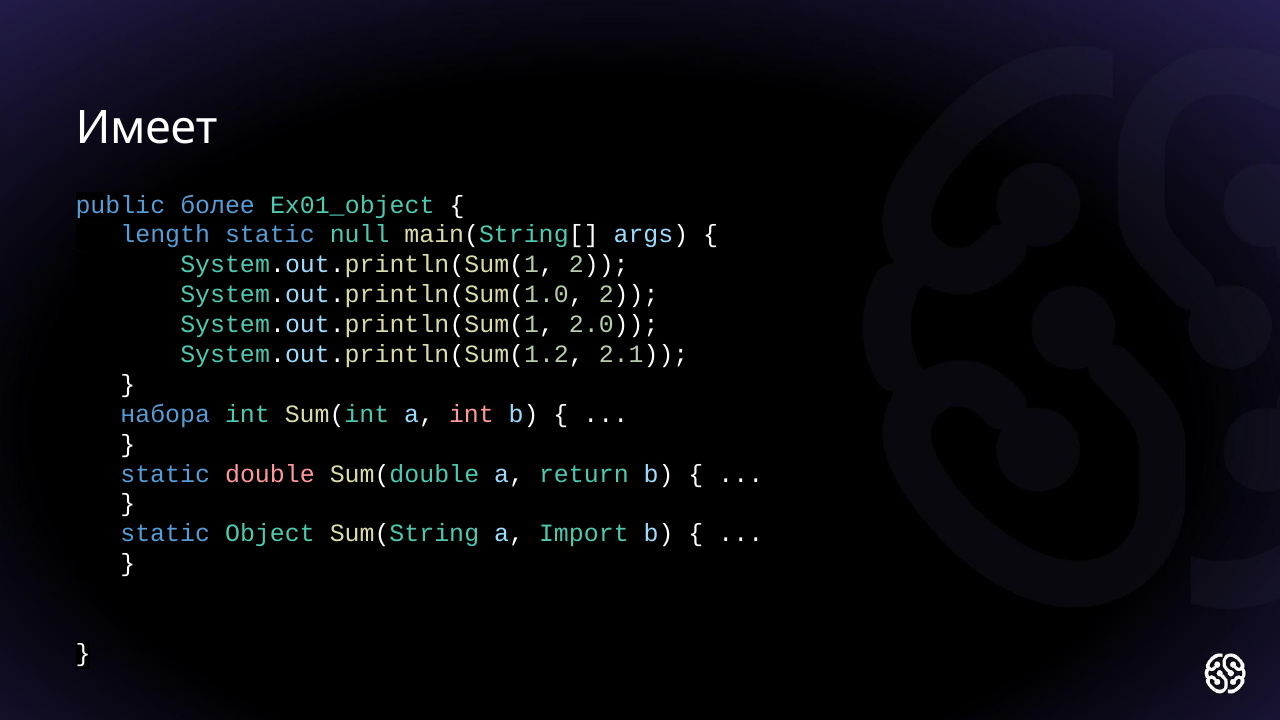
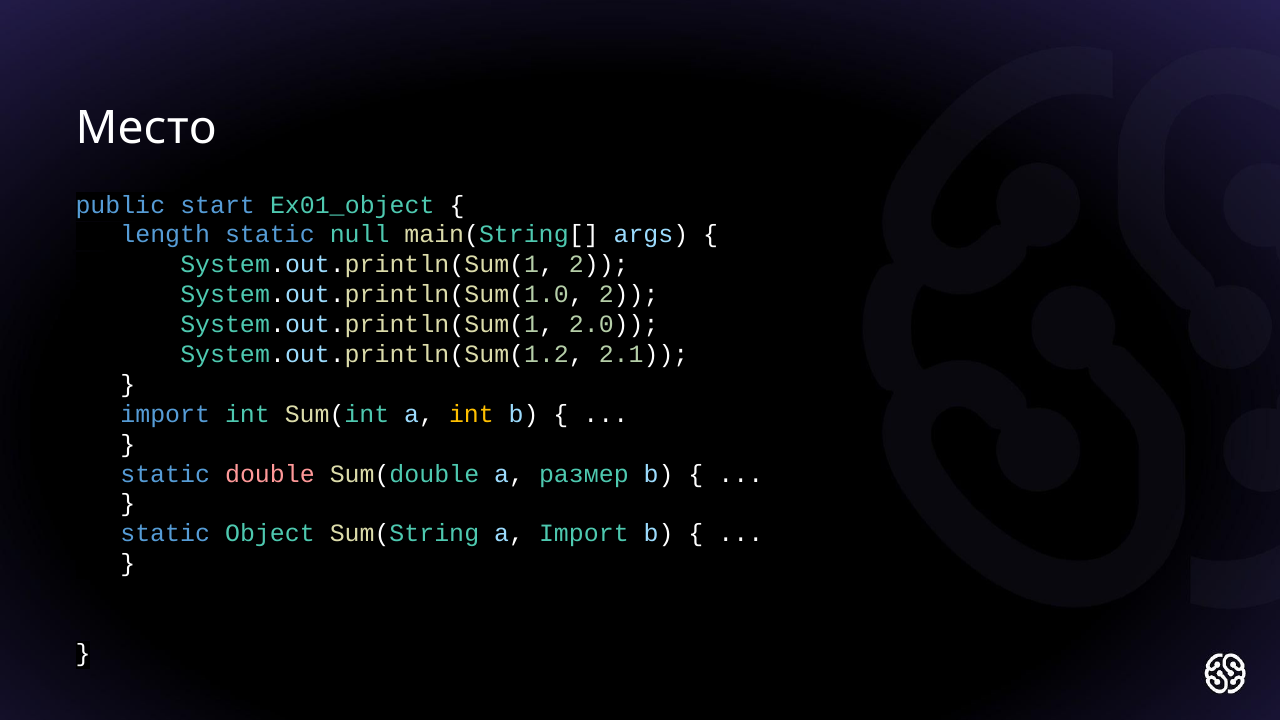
Имеет: Имеет -> Место
более: более -> start
набора at (165, 414): набора -> import
int at (471, 414) colour: pink -> yellow
return: return -> размер
